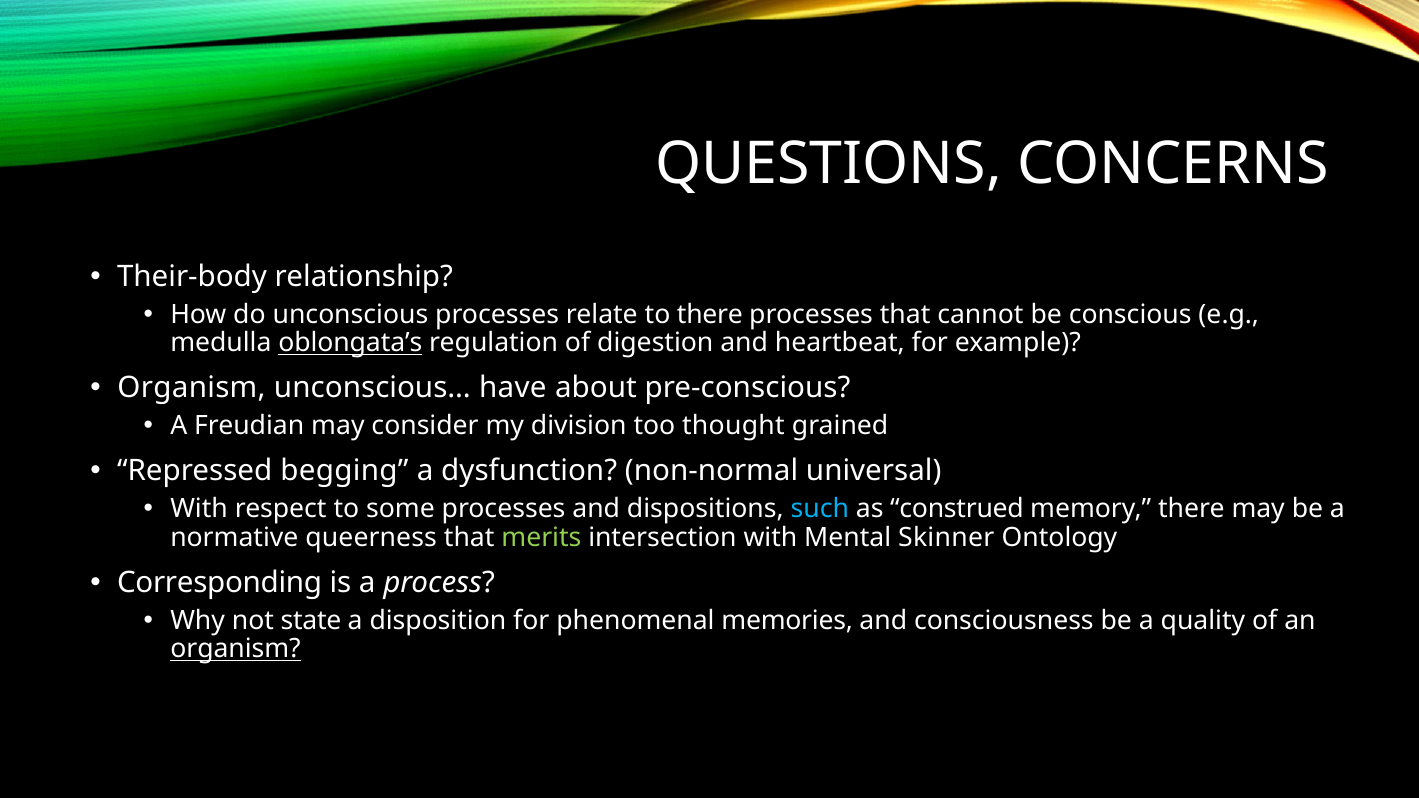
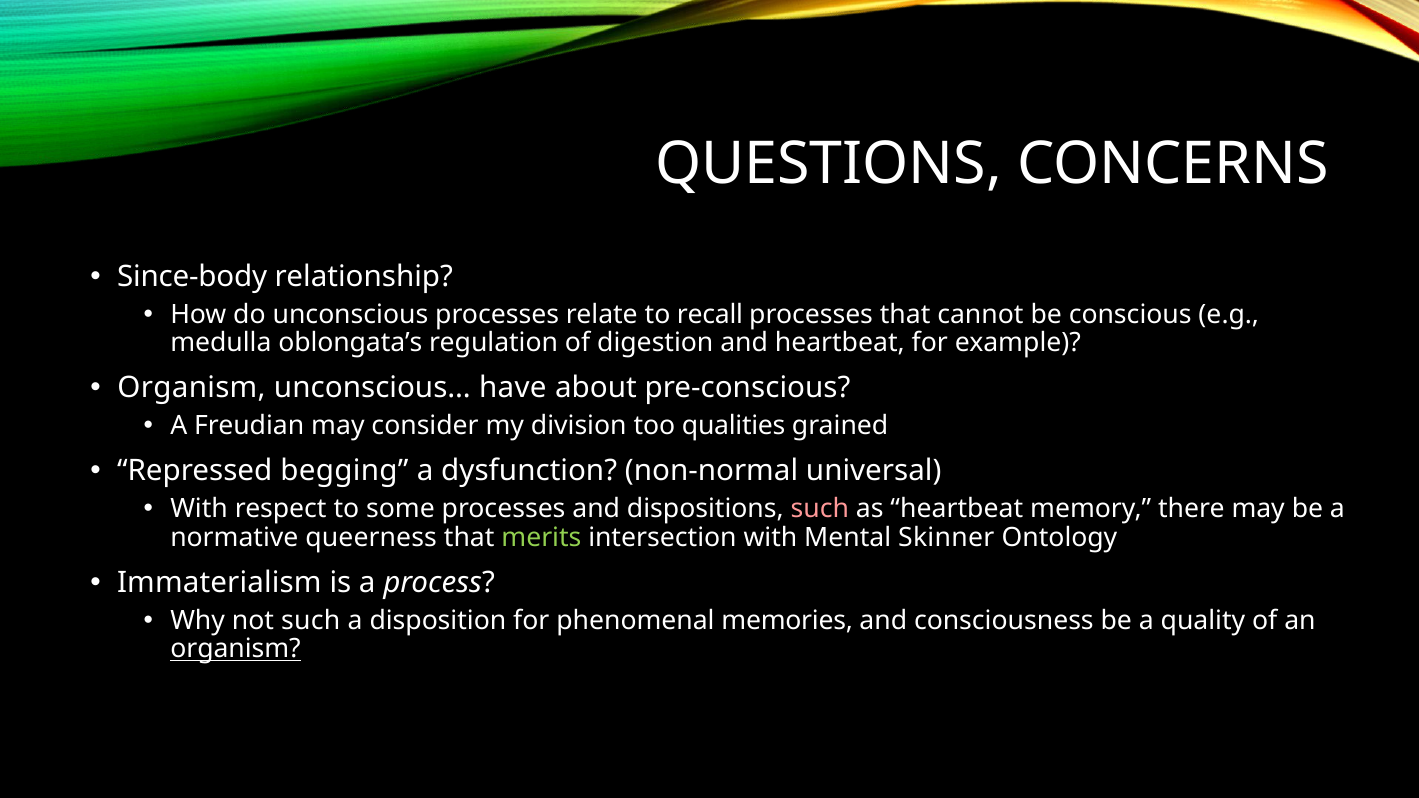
Their-body: Their-body -> Since-body
to there: there -> recall
oblongata’s underline: present -> none
thought: thought -> qualities
such at (820, 509) colour: light blue -> pink
as construed: construed -> heartbeat
Corresponding: Corresponding -> Immaterialism
not state: state -> such
